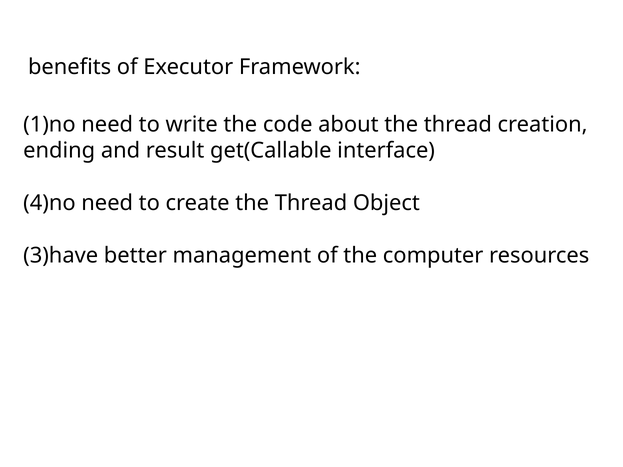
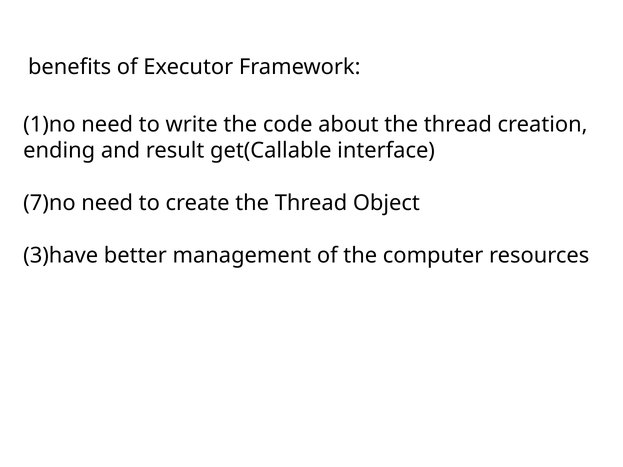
4)no: 4)no -> 7)no
